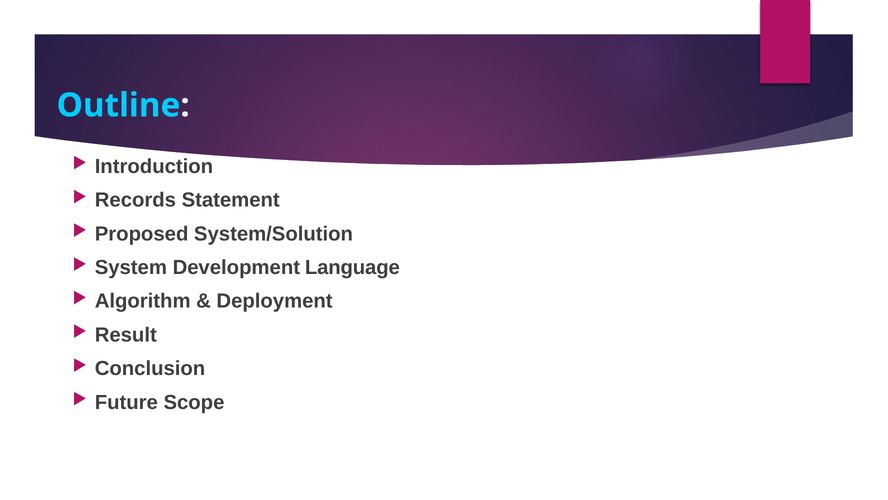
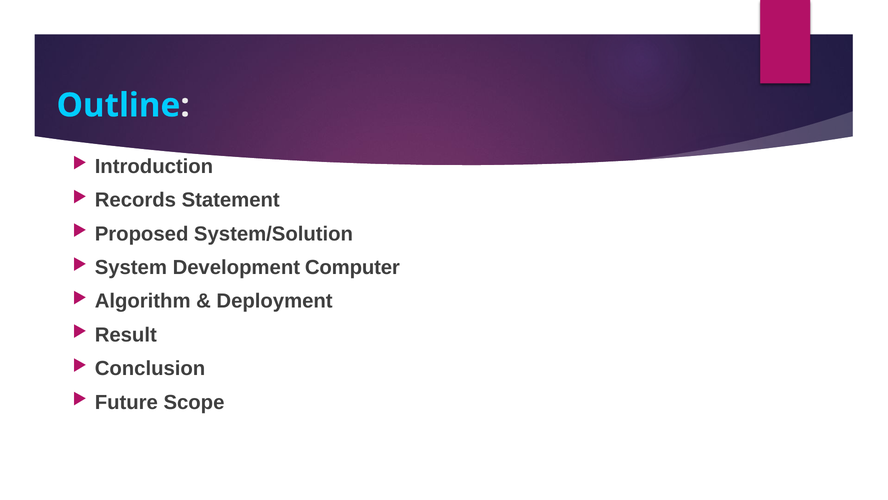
Language: Language -> Computer
